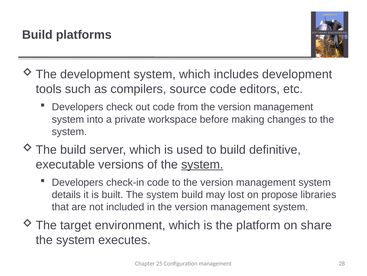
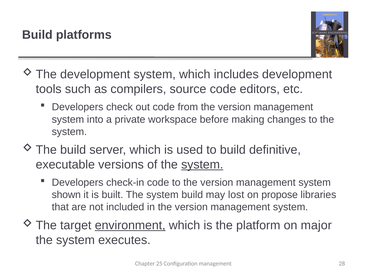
details: details -> shown
environment underline: none -> present
share: share -> major
